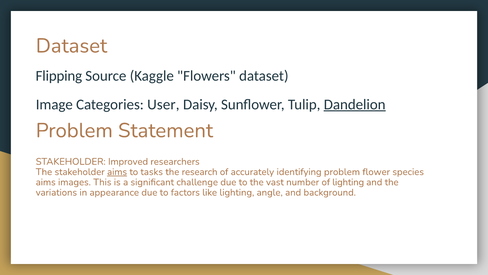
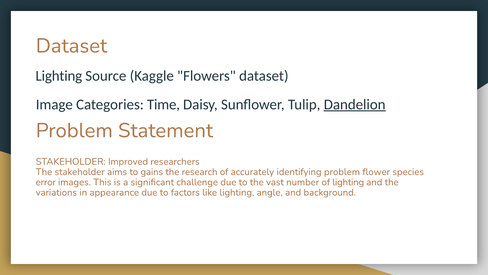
Flipping at (59, 76): Flipping -> Lighting
User: User -> Time
aims at (117, 172) underline: present -> none
tasks: tasks -> gains
aims at (46, 182): aims -> error
